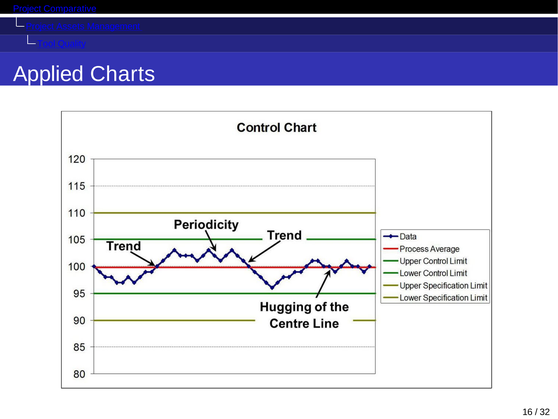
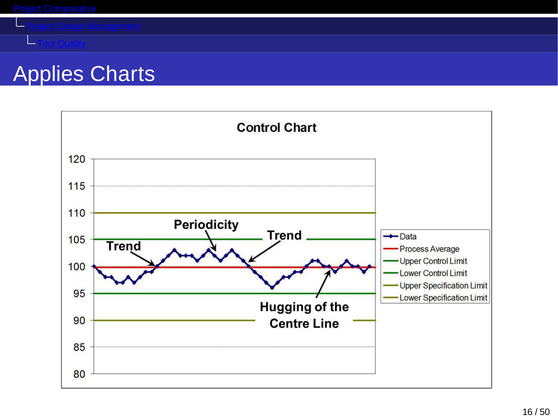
Assets: Assets -> Design
Applied: Applied -> Applies
32: 32 -> 50
